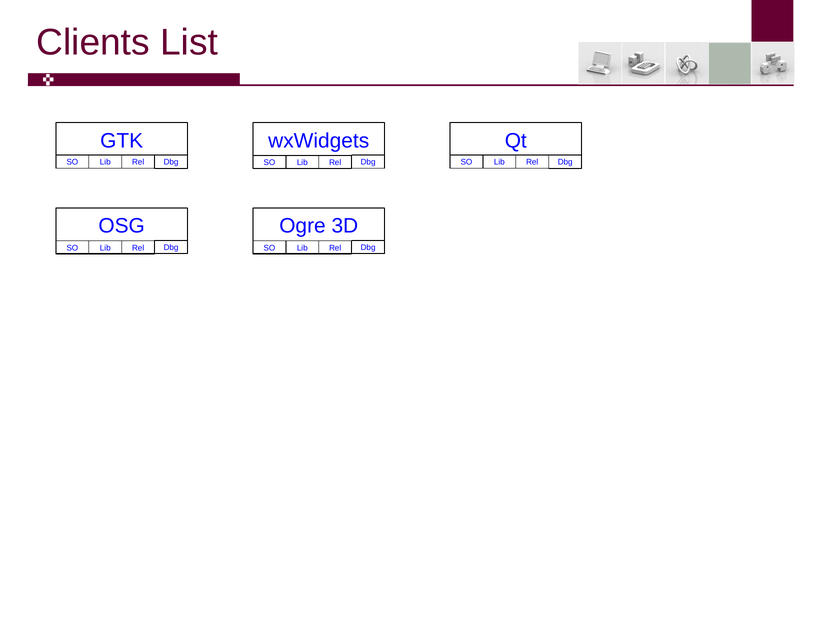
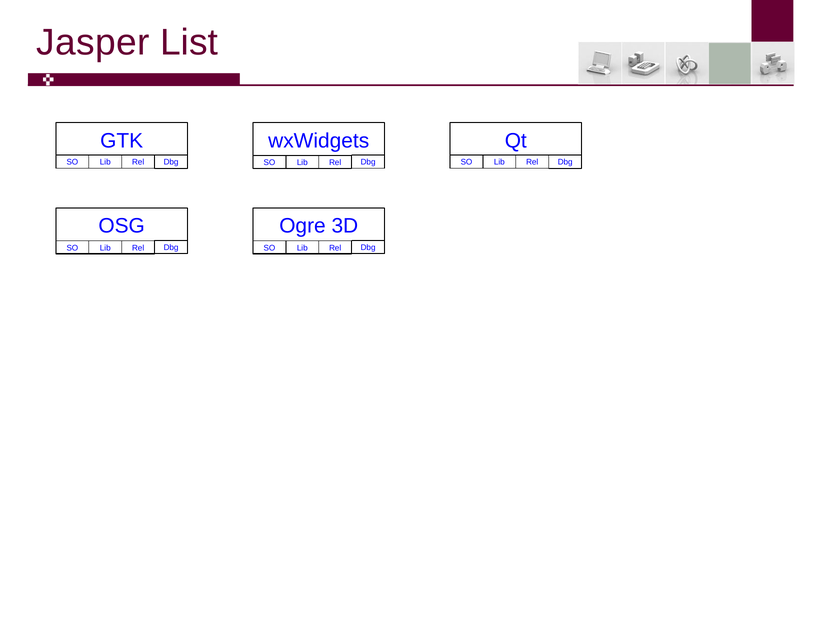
Clients: Clients -> Jasper
